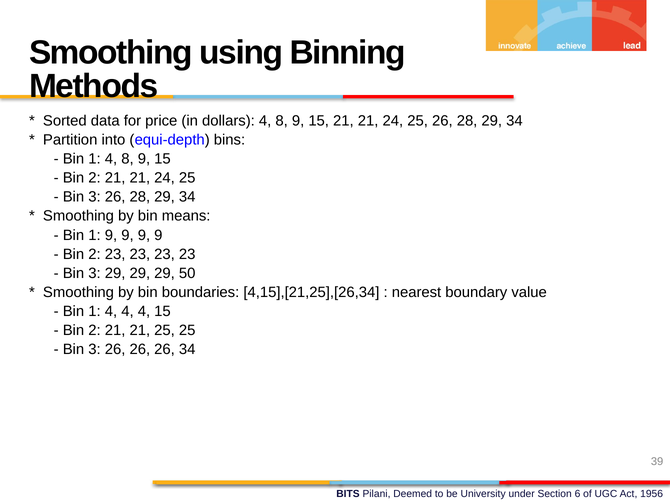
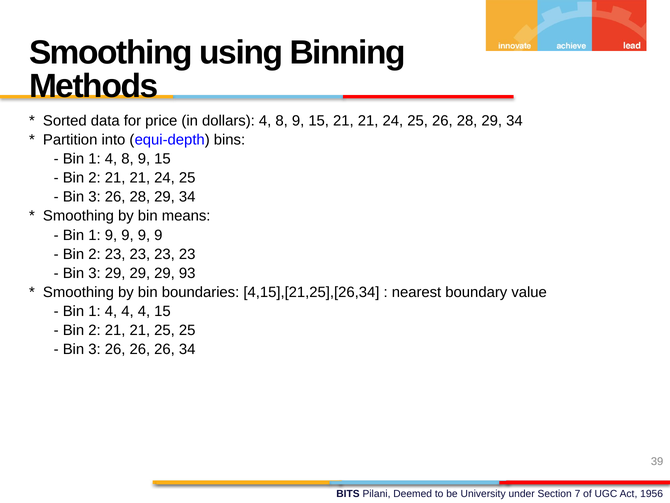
50: 50 -> 93
6: 6 -> 7
